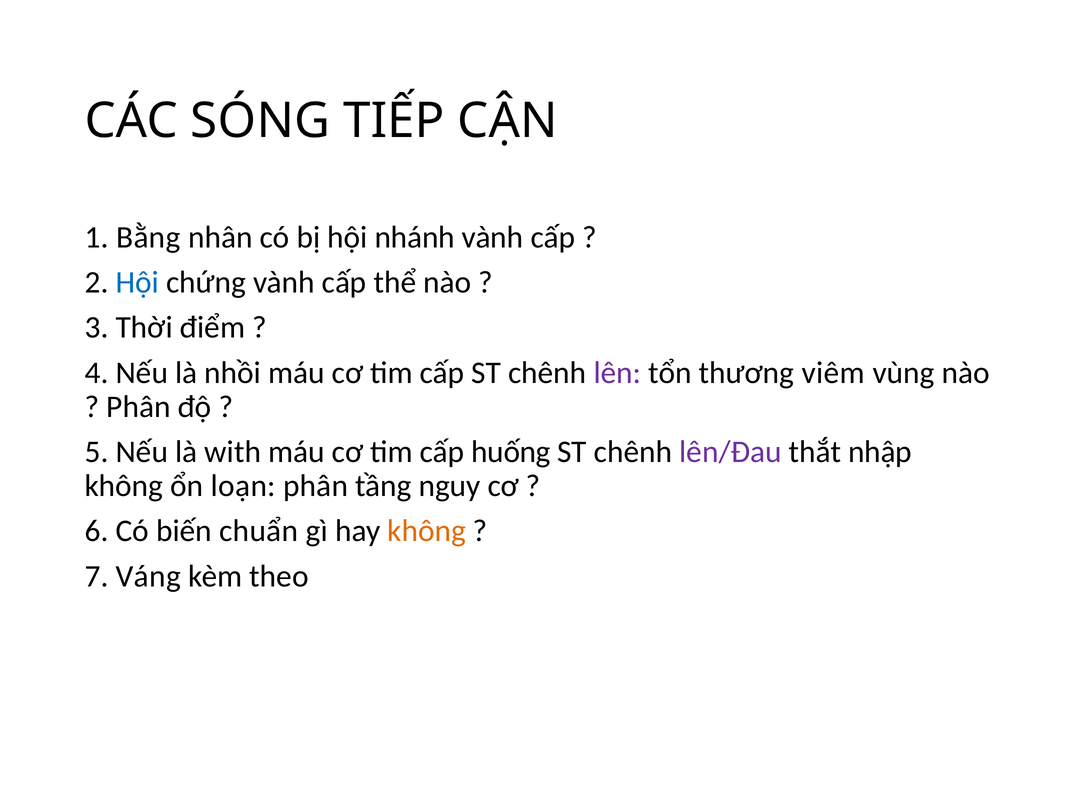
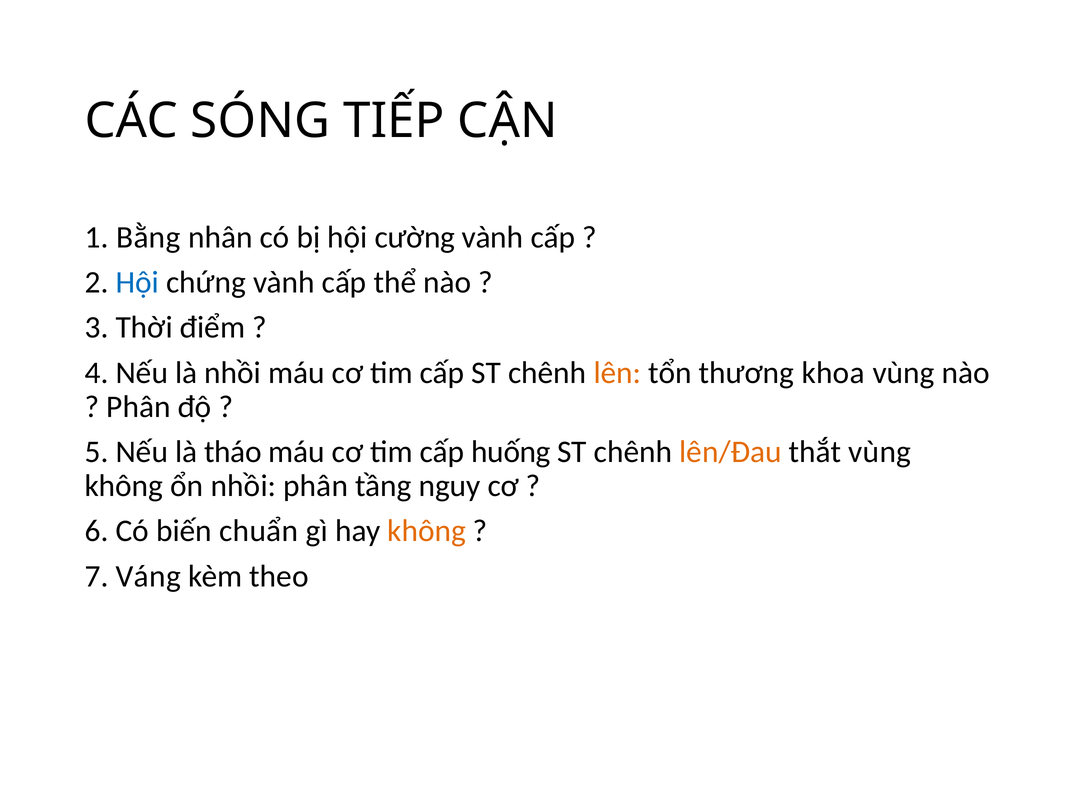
nhánh: nhánh -> cường
lên colour: purple -> orange
viêm: viêm -> khoa
with: with -> tháo
lên/Đau colour: purple -> orange
thắt nhập: nhập -> vùng
ổn loạn: loạn -> nhồi
